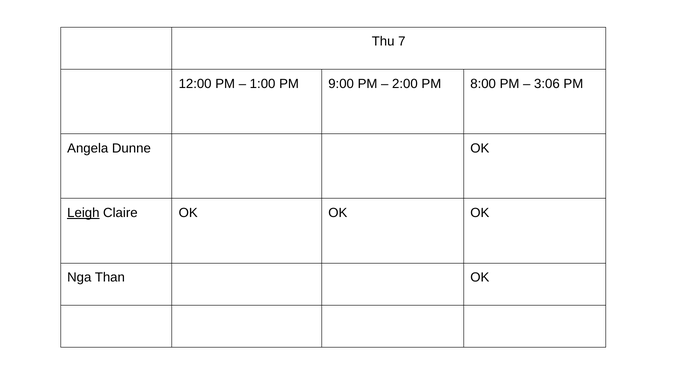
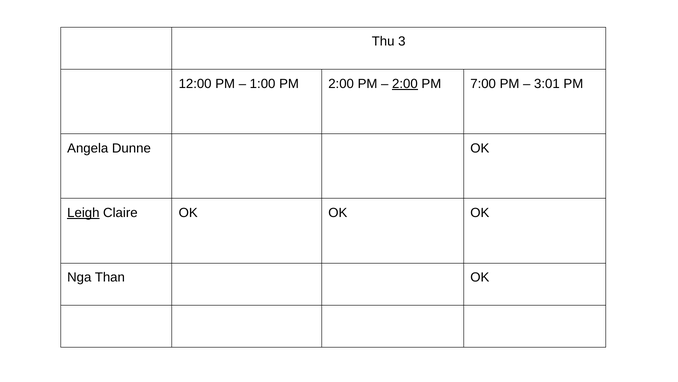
7: 7 -> 3
PM 9:00: 9:00 -> 2:00
2:00 at (405, 84) underline: none -> present
8:00: 8:00 -> 7:00
3:06: 3:06 -> 3:01
